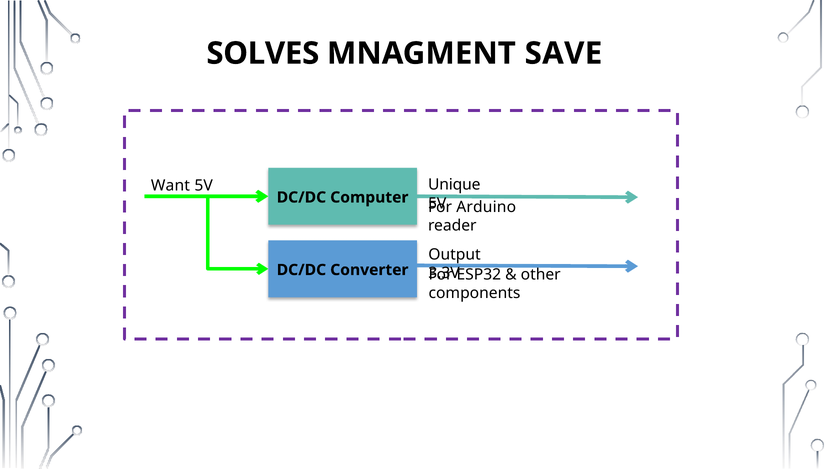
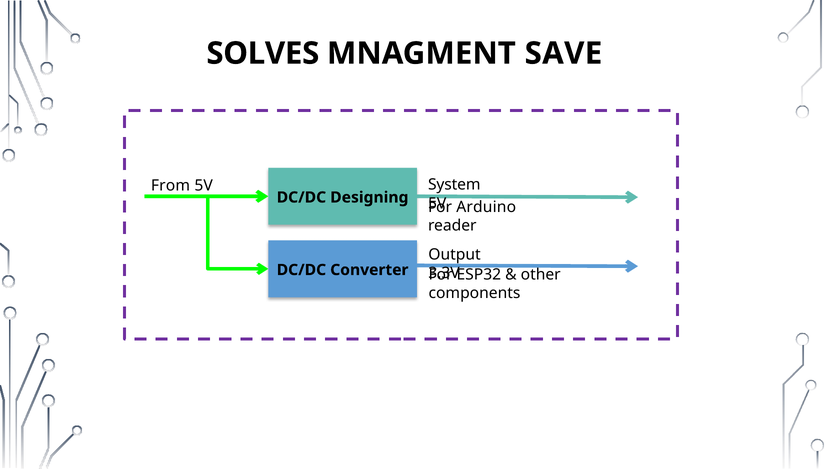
Want: Want -> From
Unique: Unique -> System
Computer: Computer -> Designing
